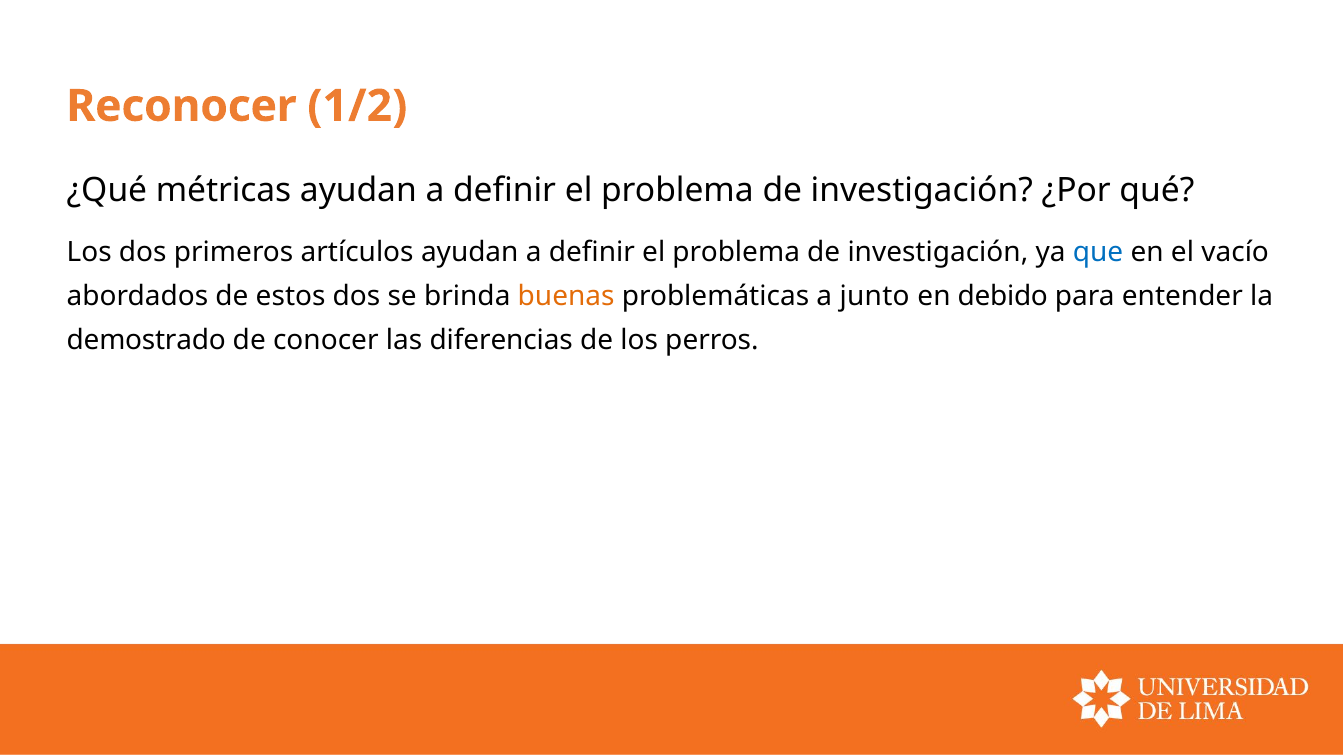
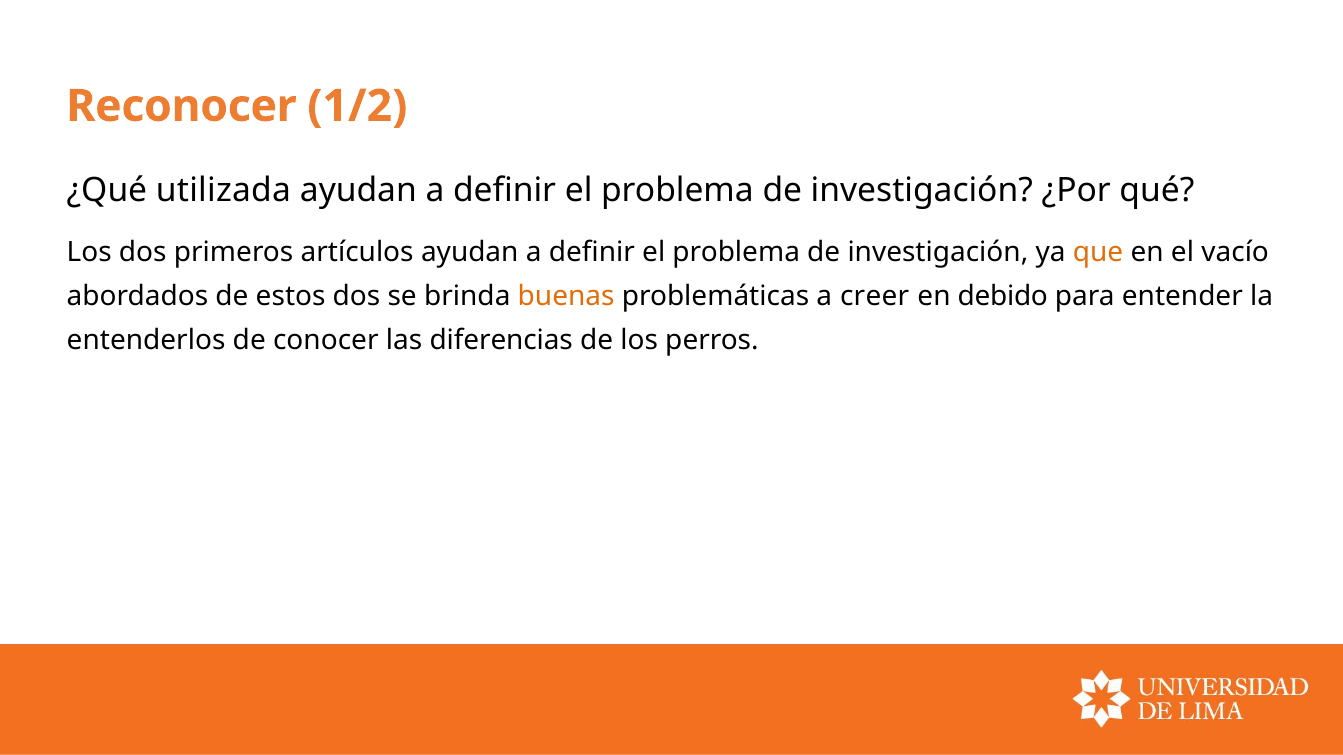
métricas: métricas -> utilizada
que colour: blue -> orange
junto: junto -> creer
demostrado: demostrado -> entenderlos
